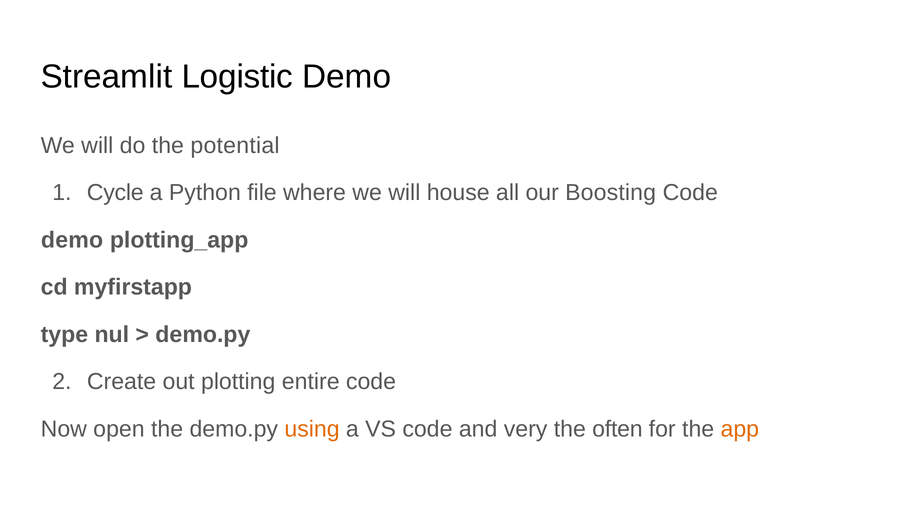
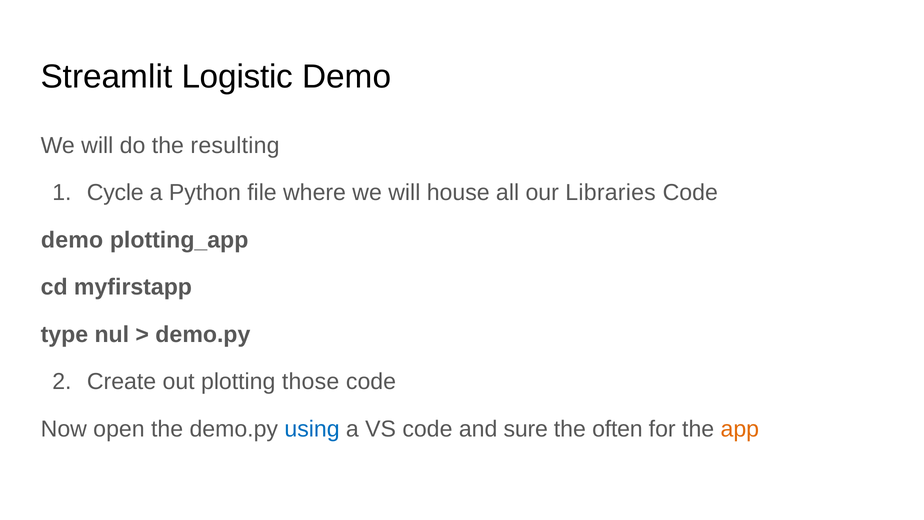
potential: potential -> resulting
Boosting: Boosting -> Libraries
entire: entire -> those
using colour: orange -> blue
very: very -> sure
